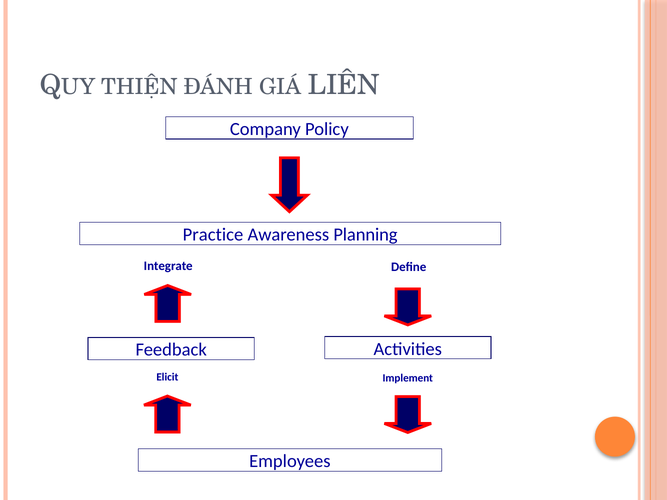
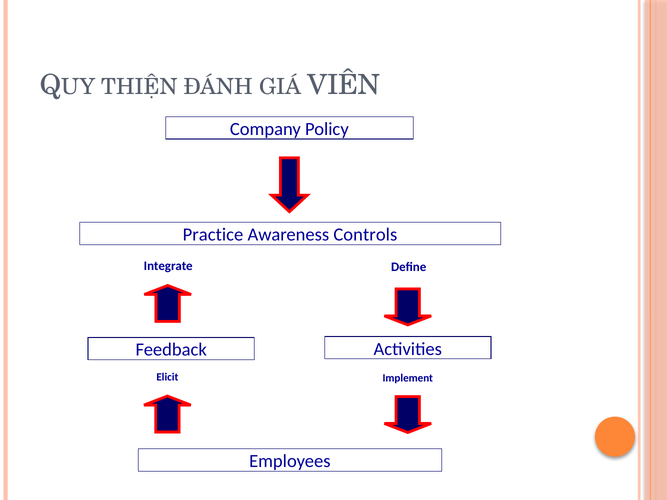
LIÊN: LIÊN -> VIÊN
Planning: Planning -> Controls
